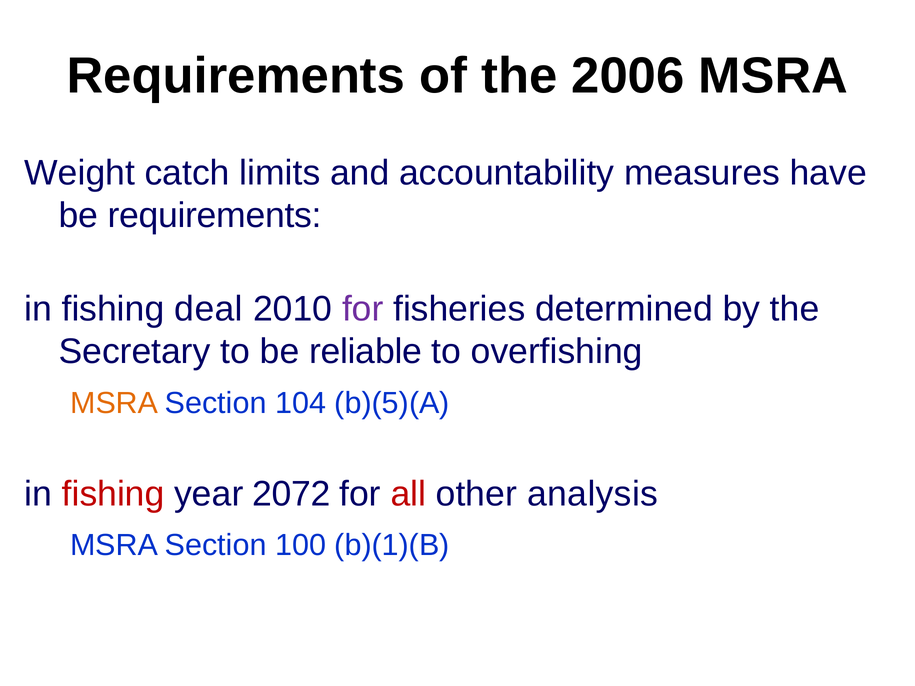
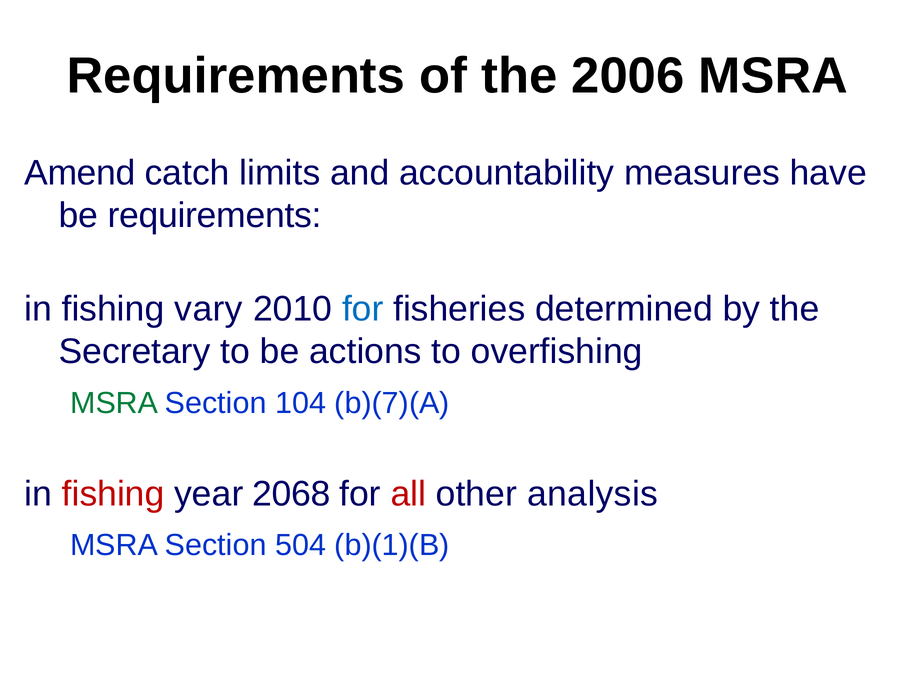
Weight: Weight -> Amend
deal: deal -> vary
for at (363, 309) colour: purple -> blue
reliable: reliable -> actions
MSRA at (114, 403) colour: orange -> green
b)(5)(A: b)(5)(A -> b)(7)(A
2072: 2072 -> 2068
100: 100 -> 504
